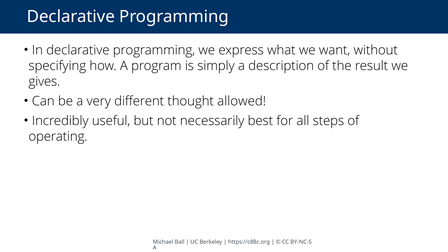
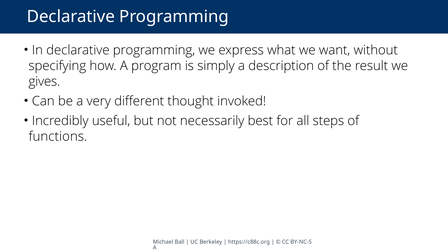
allowed: allowed -> invoked
operating: operating -> functions
